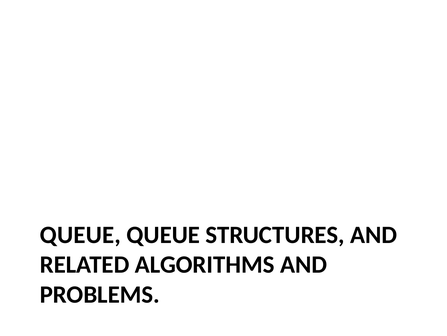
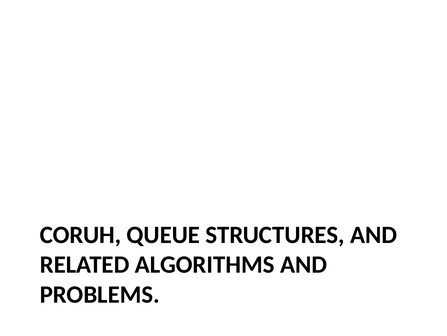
QUEUE at (80, 234): QUEUE -> CORUH
